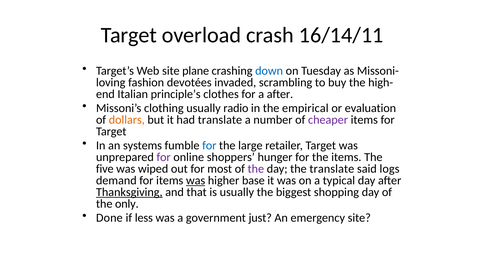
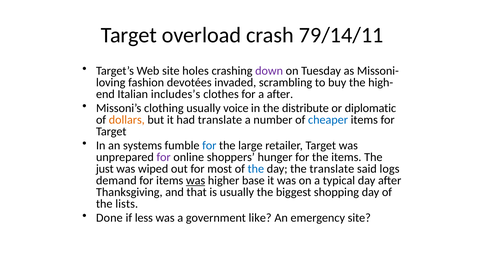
16/14/11: 16/14/11 -> 79/14/11
plane: plane -> holes
down colour: blue -> purple
principle’s: principle’s -> includes’s
radio: radio -> voice
empirical: empirical -> distribute
evaluation: evaluation -> diplomatic
cheaper colour: purple -> blue
five: five -> just
the at (256, 169) colour: purple -> blue
Thanksgiving underline: present -> none
only: only -> lists
just: just -> like
